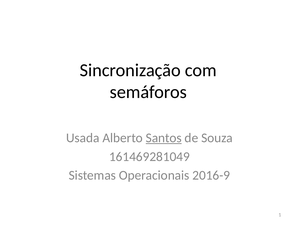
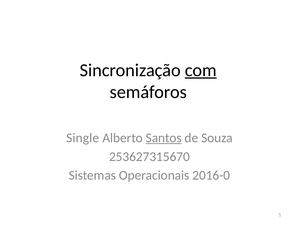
com underline: none -> present
Usada: Usada -> Single
161469281049: 161469281049 -> 253627315670
2016-9: 2016-9 -> 2016-0
